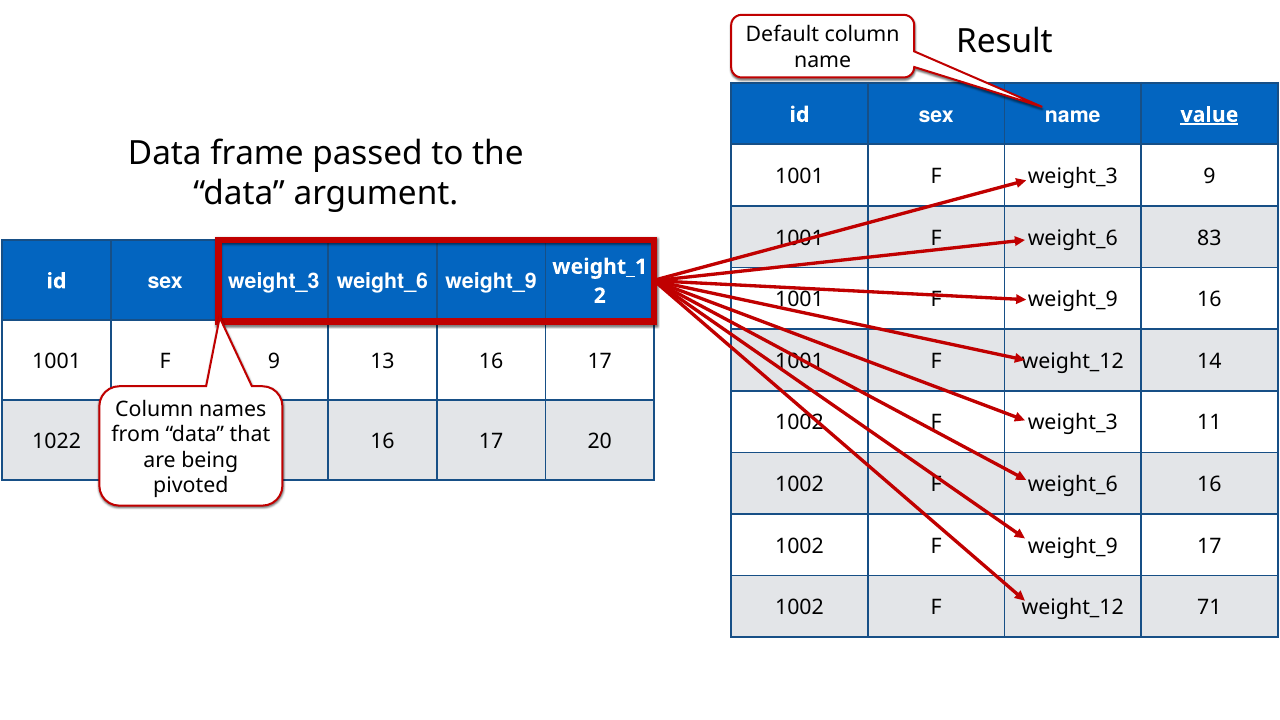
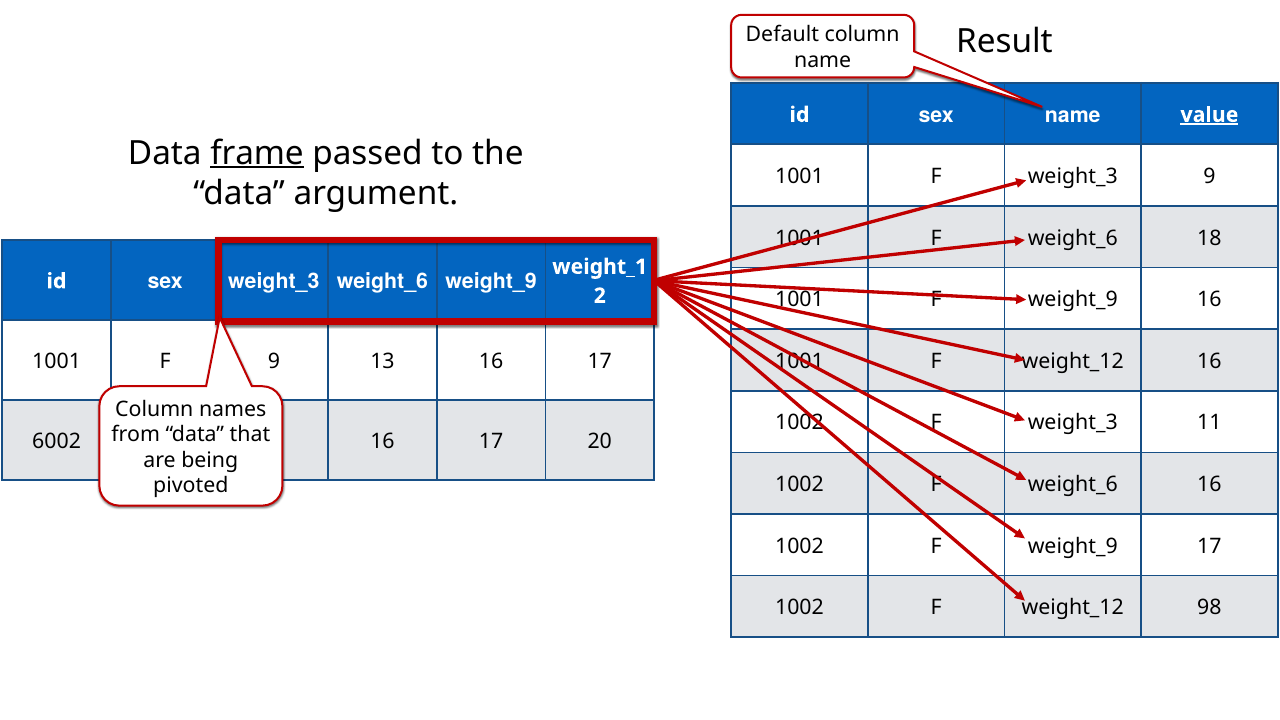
frame underline: none -> present
83: 83 -> 18
14 at (1209, 361): 14 -> 16
1022: 1022 -> 6002
71: 71 -> 98
